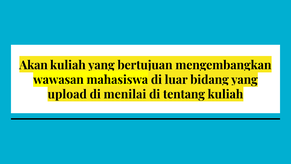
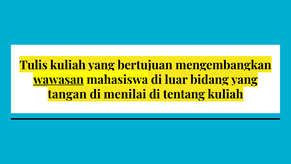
Akan: Akan -> Tulis
wawasan underline: none -> present
upload: upload -> tangan
